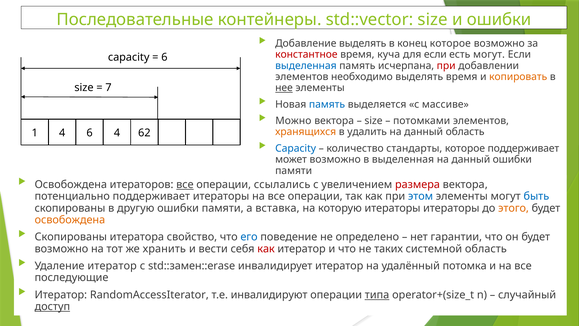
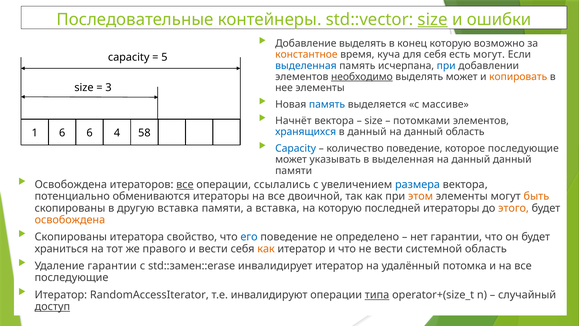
size at (433, 20) underline: none -> present
конец которое: которое -> которую
константное colour: red -> orange
для если: если -> себя
6 at (164, 57): 6 -> 5
при at (446, 66) colour: red -> blue
необходимо underline: none -> present
выделять время: время -> может
7: 7 -> 3
нее underline: present -> none
Можно: Можно -> Начнёт
хранящихся colour: orange -> blue
в удалить: удалить -> данный
1 4: 4 -> 6
62: 62 -> 58
количество стандарты: стандарты -> поведение
которое поддерживает: поддерживает -> последующие
может возможно: возможно -> указывать
данный ошибки: ошибки -> данный
размера colour: red -> blue
потенциально поддерживает: поддерживает -> обмениваются
на все операции: операции -> двоичной
этом colour: blue -> orange
быть colour: blue -> orange
другую ошибки: ошибки -> вставка
которую итераторы: итераторы -> последней
возможно at (61, 249): возможно -> храниться
хранить: хранить -> правого
как at (266, 249) colour: red -> orange
не таких: таких -> вести
Удаление итератор: итератор -> гарантии
